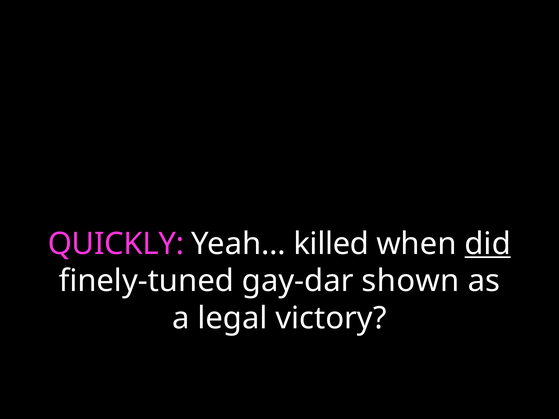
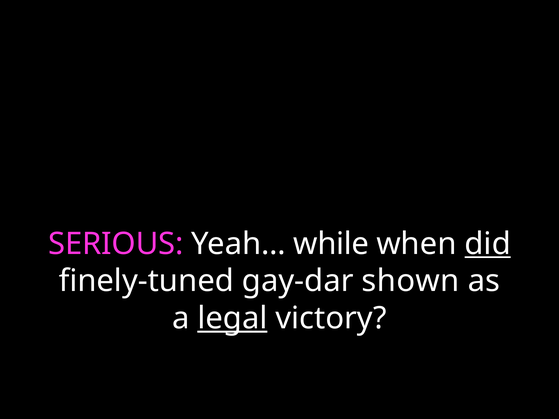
QUICKLY: QUICKLY -> SERIOUS
killed: killed -> while
legal underline: none -> present
